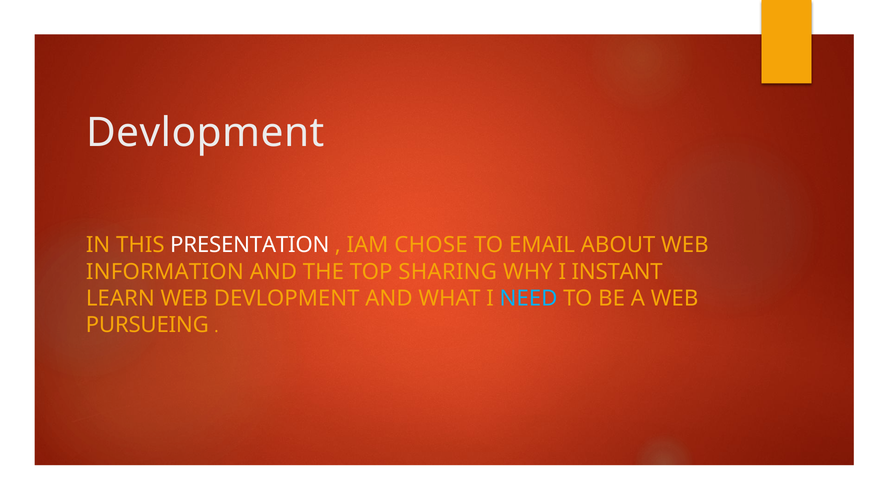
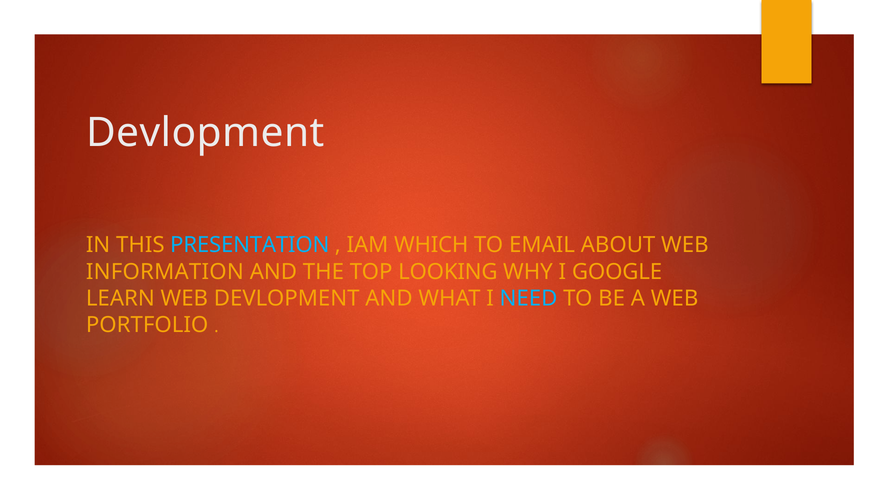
PRESENTATION colour: white -> light blue
CHOSE: CHOSE -> WHICH
SHARING: SHARING -> LOOKING
INSTANT: INSTANT -> GOOGLE
PURSUEING: PURSUEING -> PORTFOLIO
